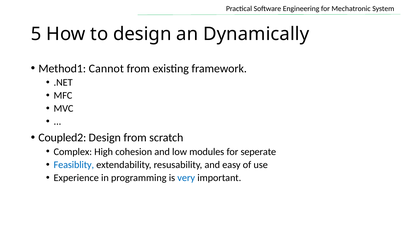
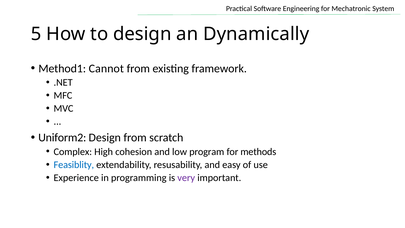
Coupled2: Coupled2 -> Uniform2
modules: modules -> program
seperate: seperate -> methods
very colour: blue -> purple
